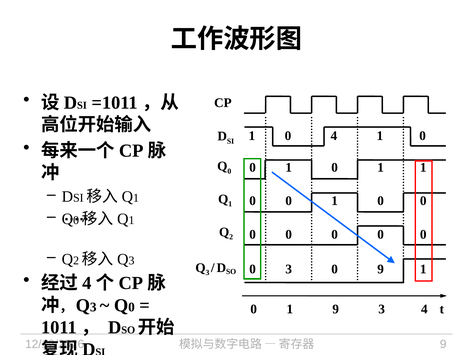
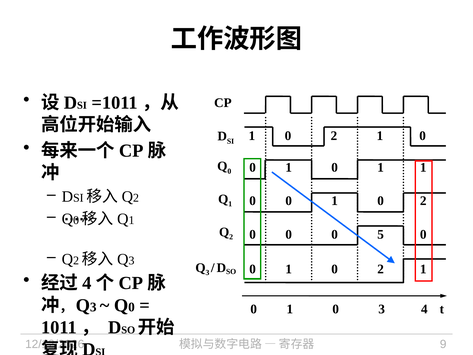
4 at (334, 136): 4 -> 2
1 at (136, 198): 1 -> 2
0 at (423, 201): 0 -> 2
0 at (381, 234): 0 -> 5
3 at (289, 269): 3 -> 1
9 at (381, 269): 9 -> 2
9 at (336, 309): 9 -> 0
